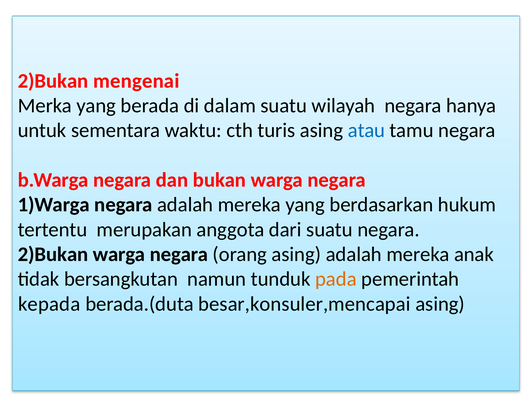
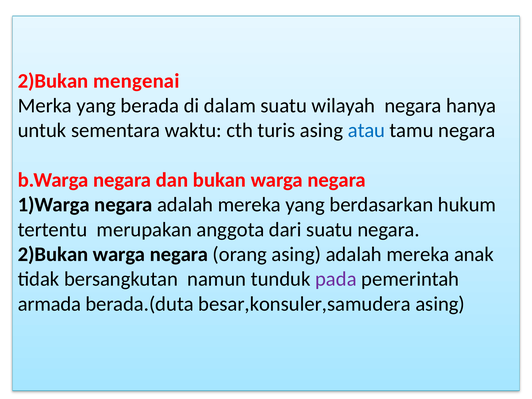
pada colour: orange -> purple
kepada: kepada -> armada
besar,konsuler,mencapai: besar,konsuler,mencapai -> besar,konsuler,samudera
